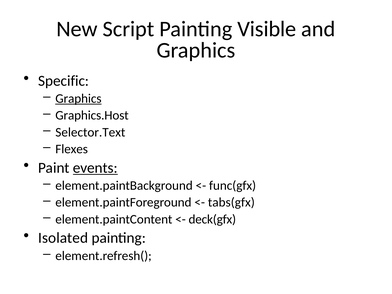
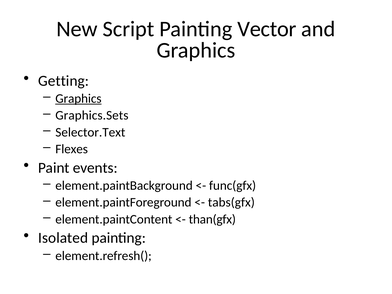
Visible: Visible -> Vector
Specific: Specific -> Getting
Graphics.Host: Graphics.Host -> Graphics.Sets
events underline: present -> none
deck(gfx: deck(gfx -> than(gfx
